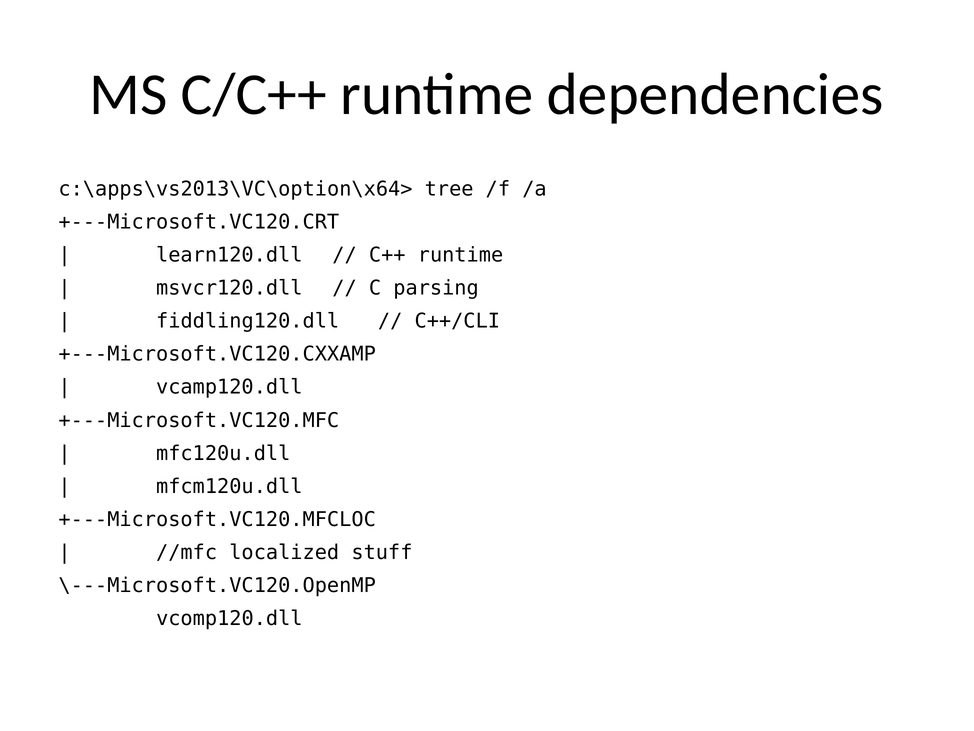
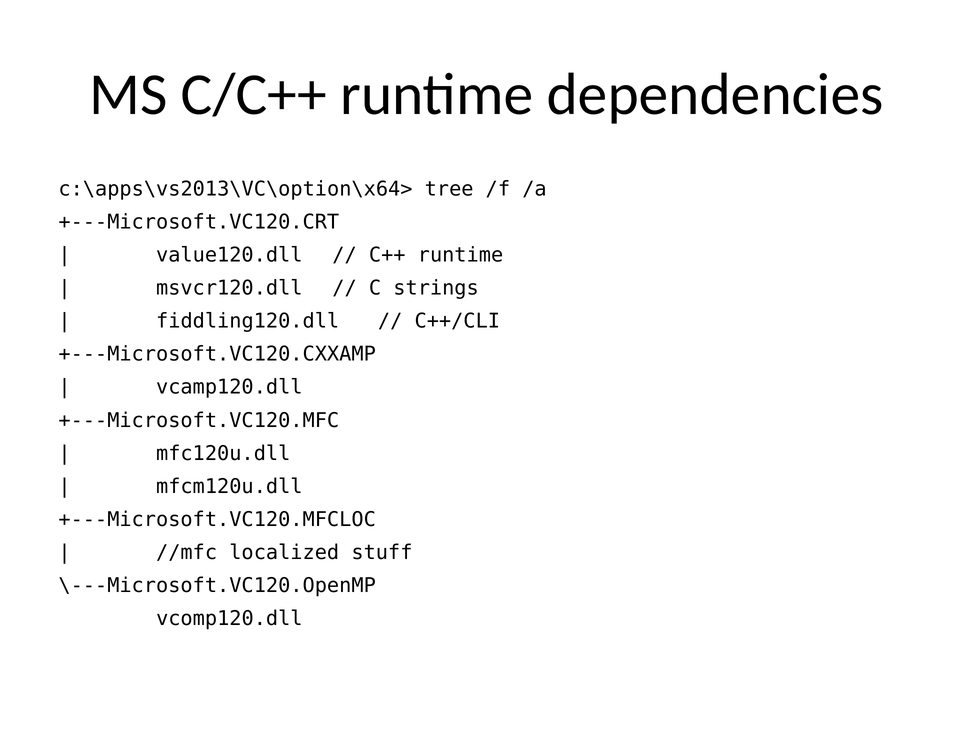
learn120.dll: learn120.dll -> value120.dll
parsing: parsing -> strings
